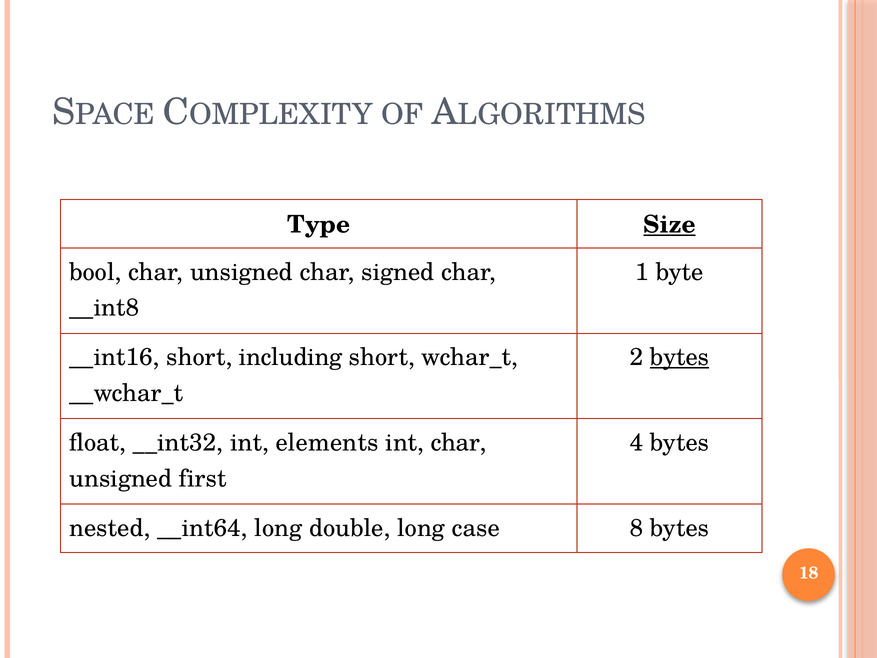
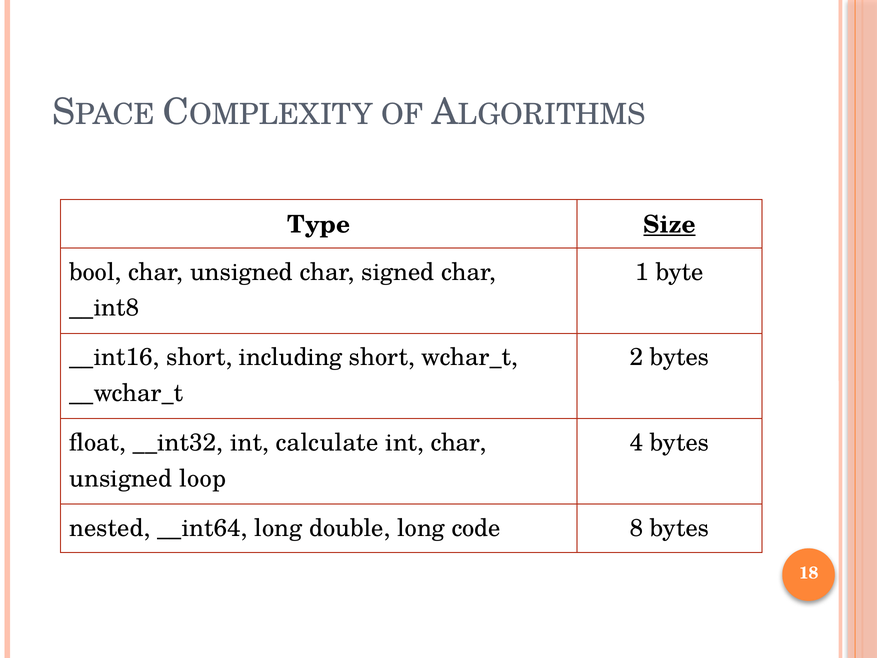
bytes at (680, 357) underline: present -> none
elements: elements -> calculate
first: first -> loop
case: case -> code
